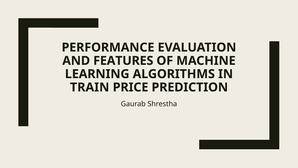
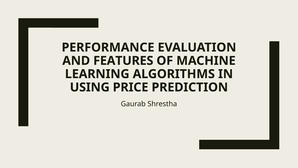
TRAIN: TRAIN -> USING
